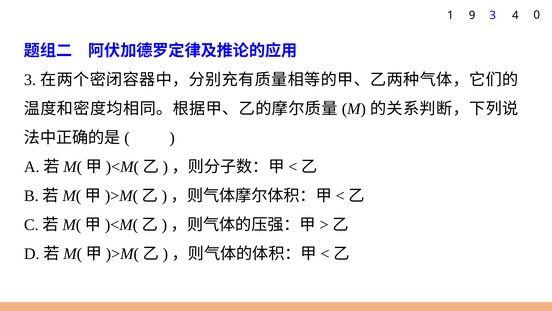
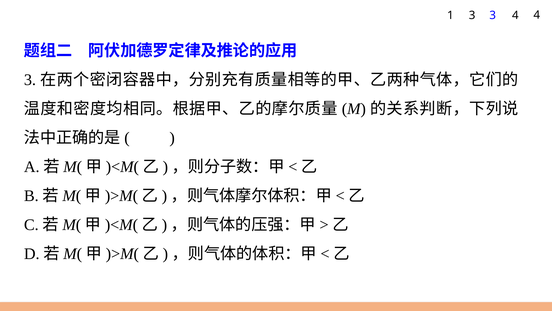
1 9: 9 -> 3
4 0: 0 -> 4
